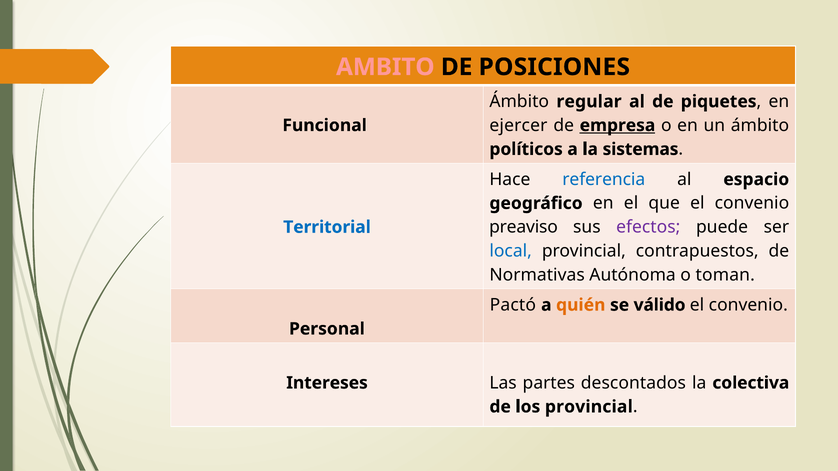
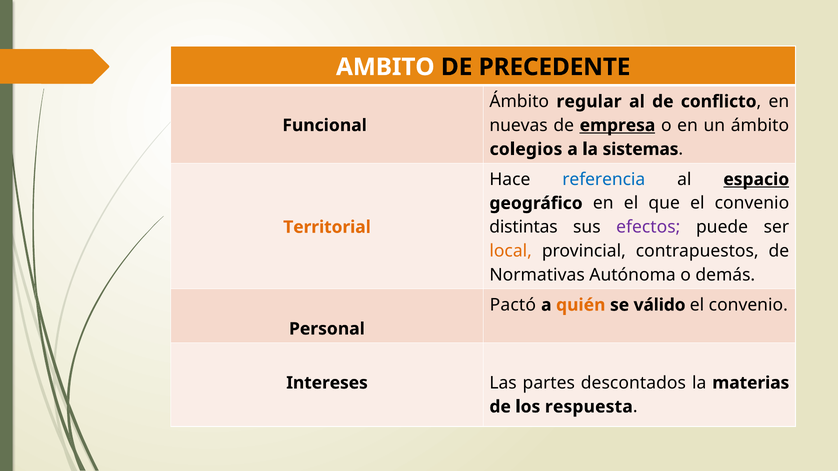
AMBITO colour: pink -> white
POSICIONES: POSICIONES -> PRECEDENTE
piquetes: piquetes -> conflicto
ejercer: ejercer -> nuevas
políticos: políticos -> colegios
espacio underline: none -> present
preaviso: preaviso -> distintas
Territorial colour: blue -> orange
local colour: blue -> orange
toman: toman -> demás
colectiva: colectiva -> materias
los provincial: provincial -> respuesta
